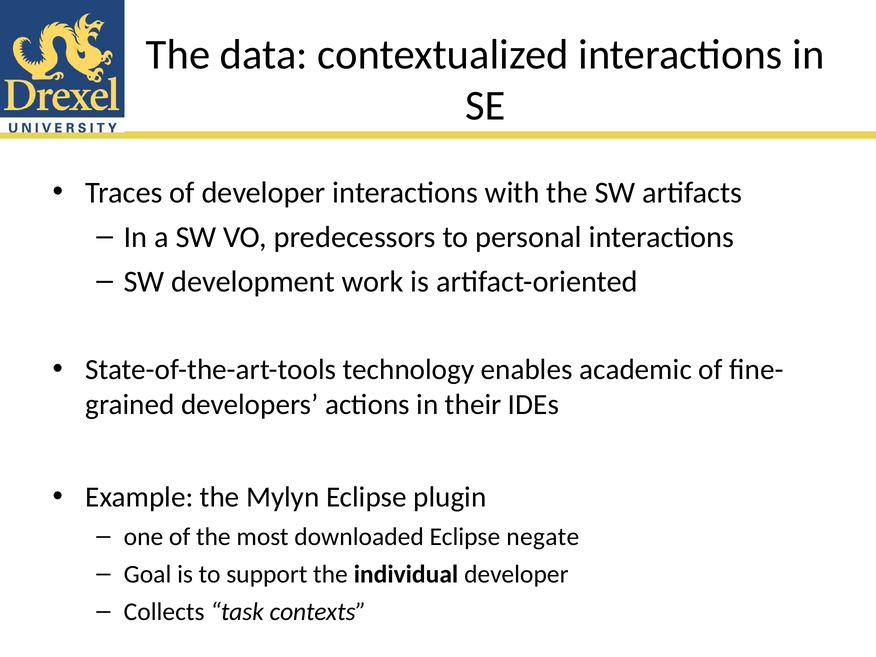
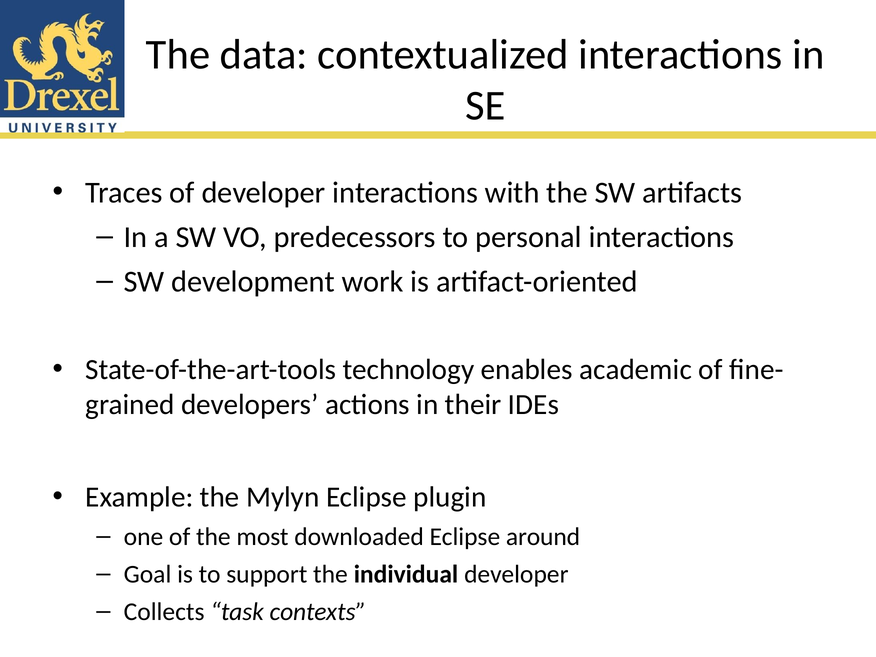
negate: negate -> around
